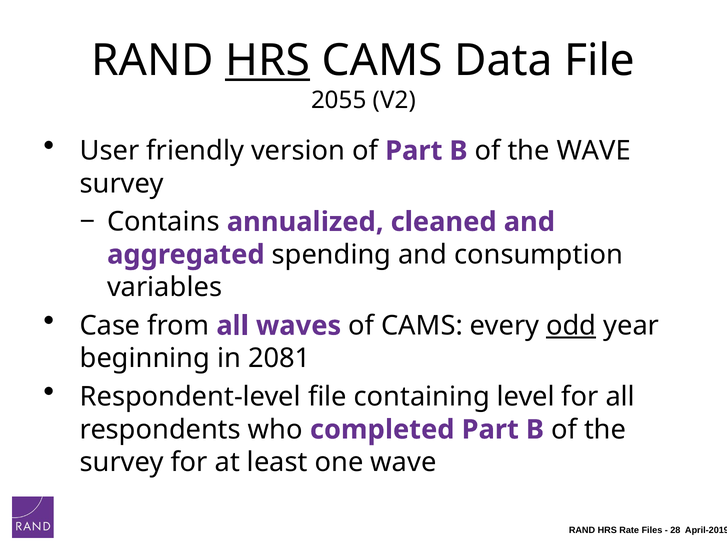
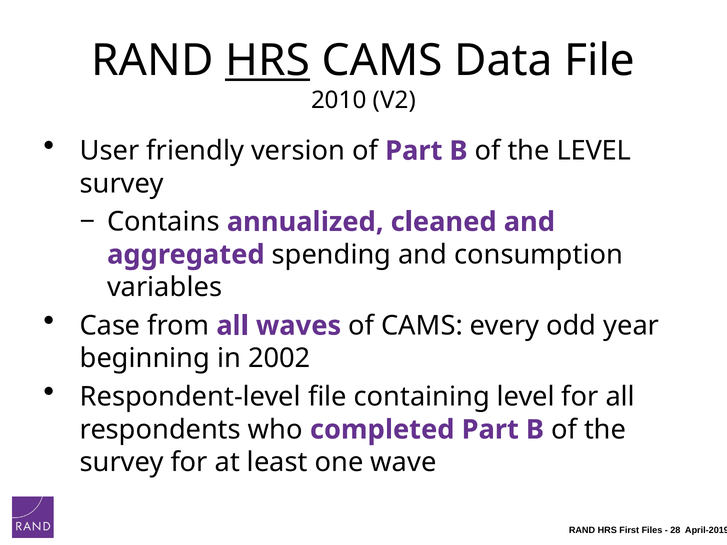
2055: 2055 -> 2010
the WAVE: WAVE -> LEVEL
odd underline: present -> none
2081: 2081 -> 2002
Rate: Rate -> First
